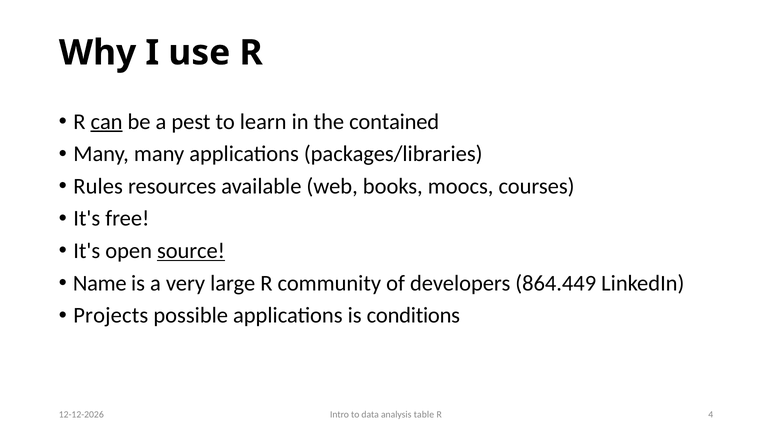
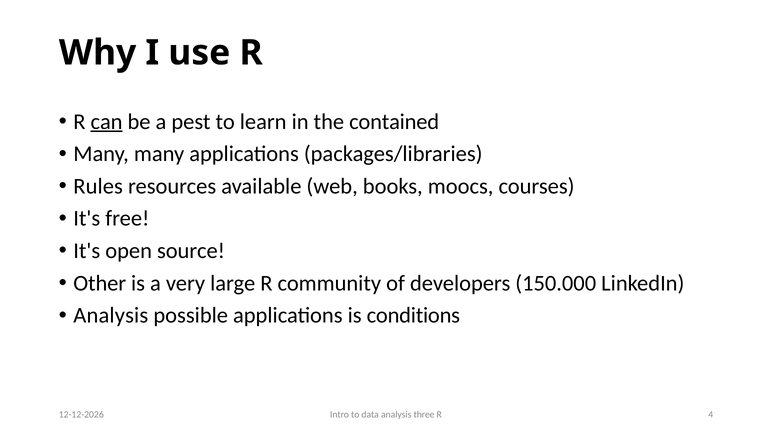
source underline: present -> none
Name: Name -> Other
864.449: 864.449 -> 150.000
Projects at (111, 316): Projects -> Analysis
table: table -> three
